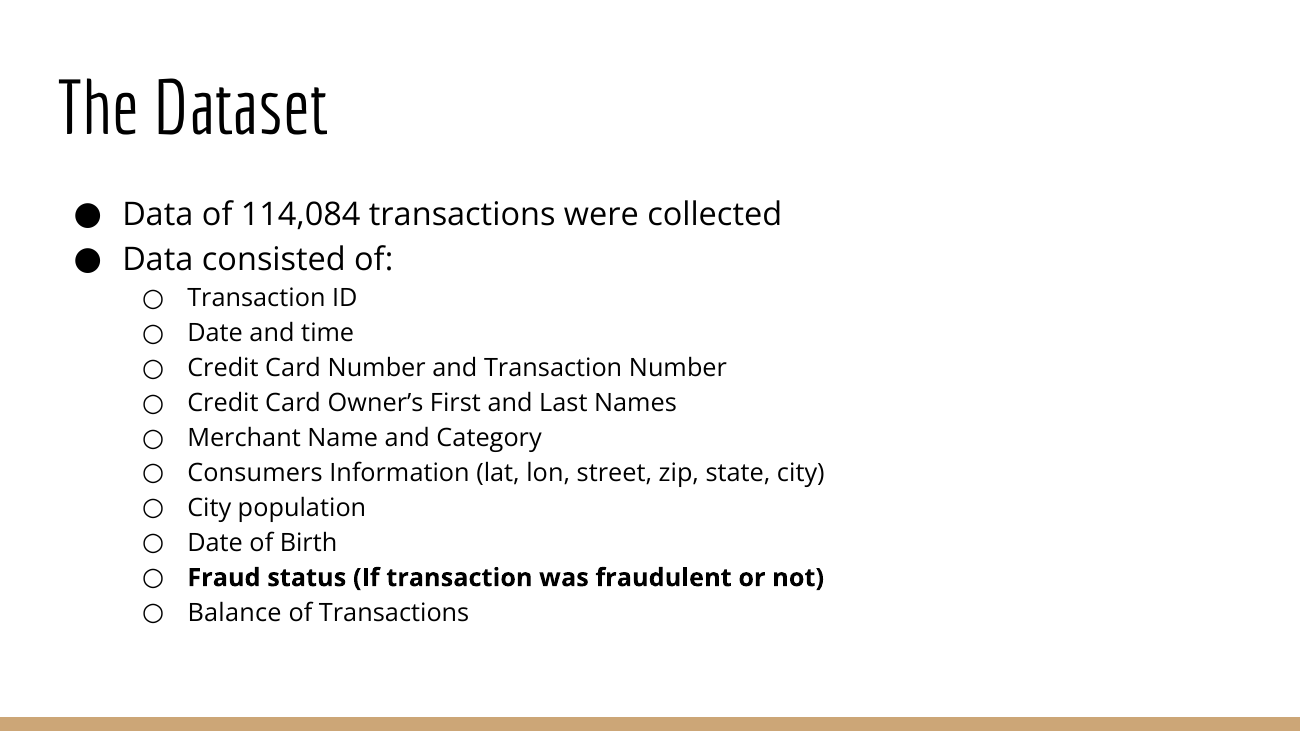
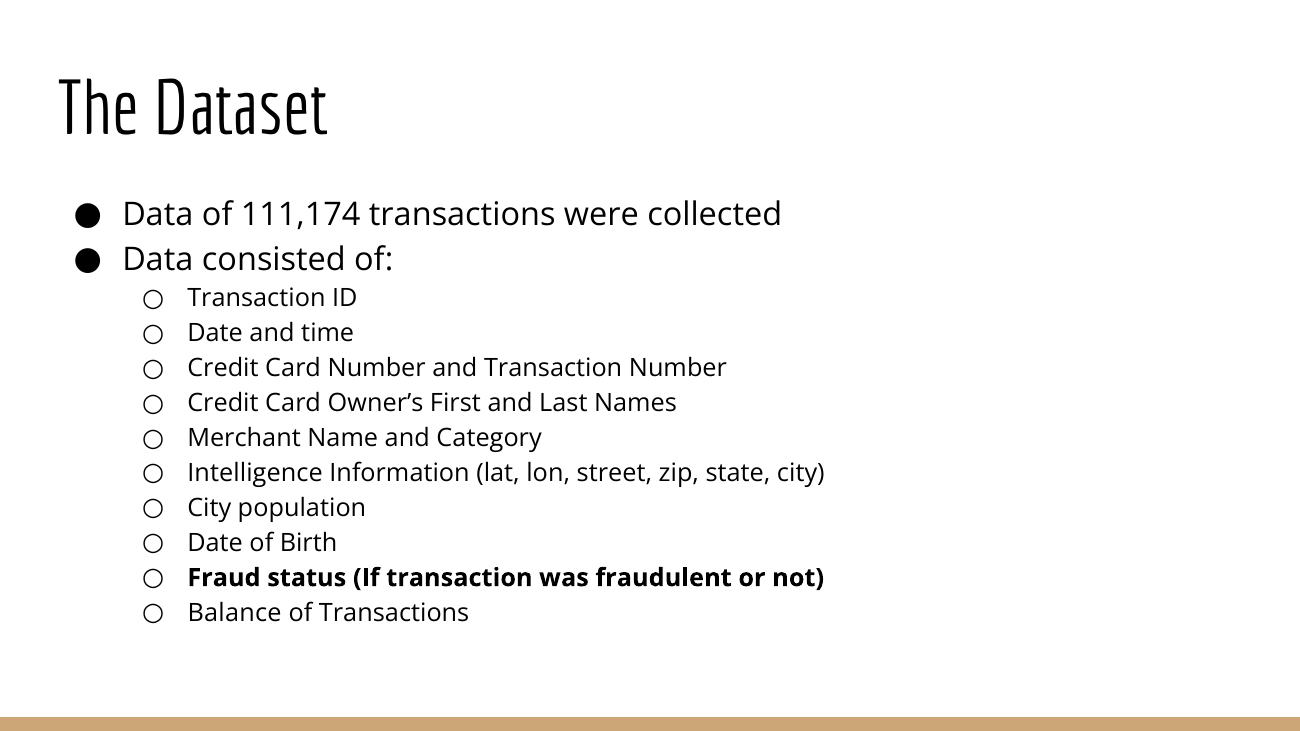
114,084: 114,084 -> 111,174
Consumers: Consumers -> Intelligence
